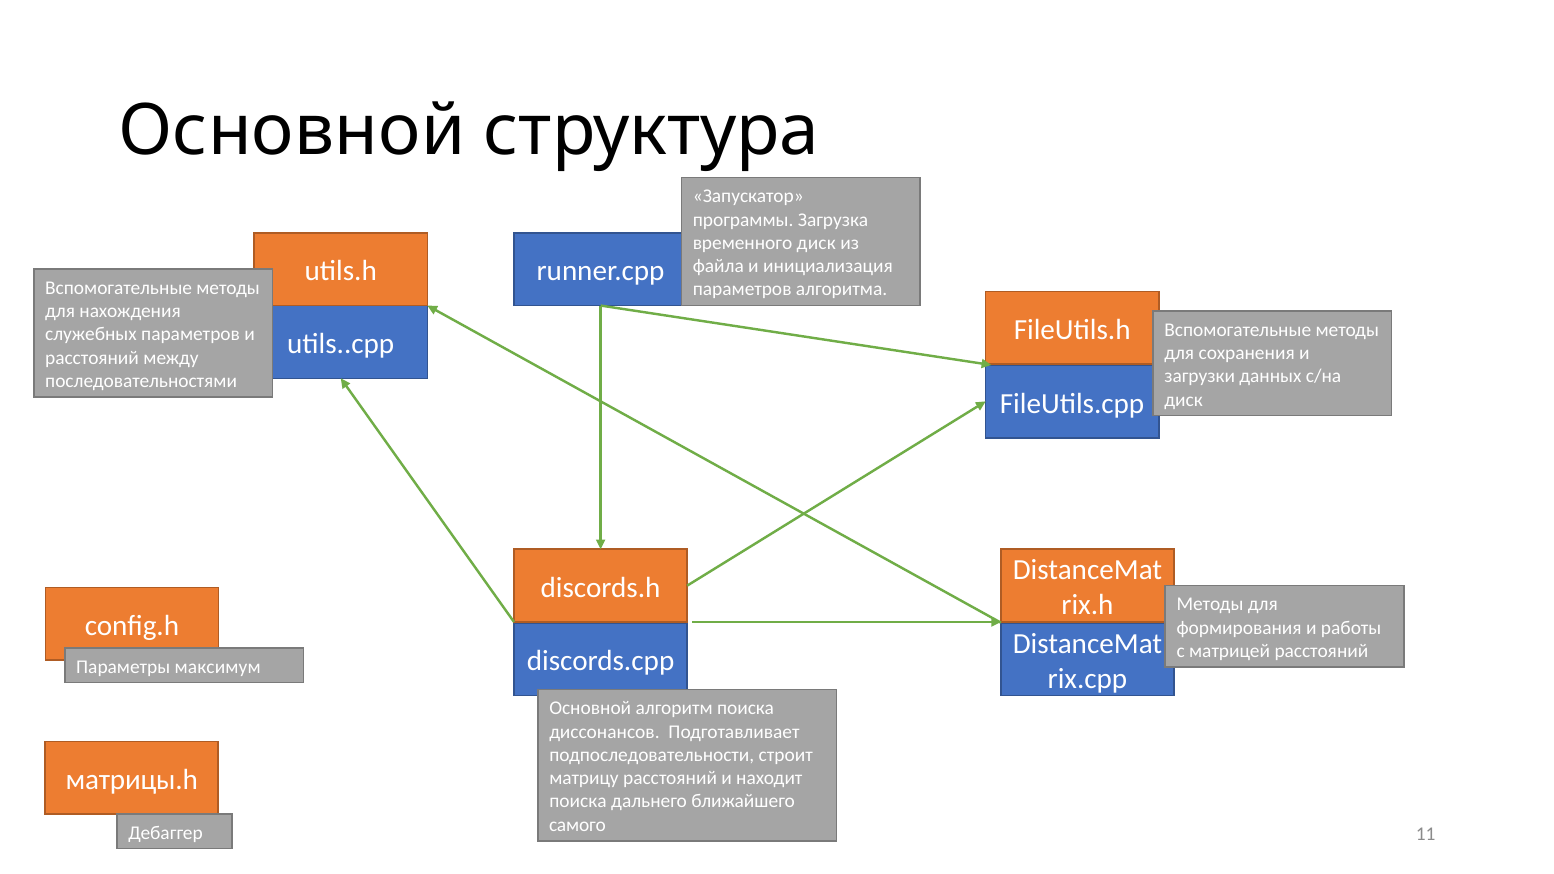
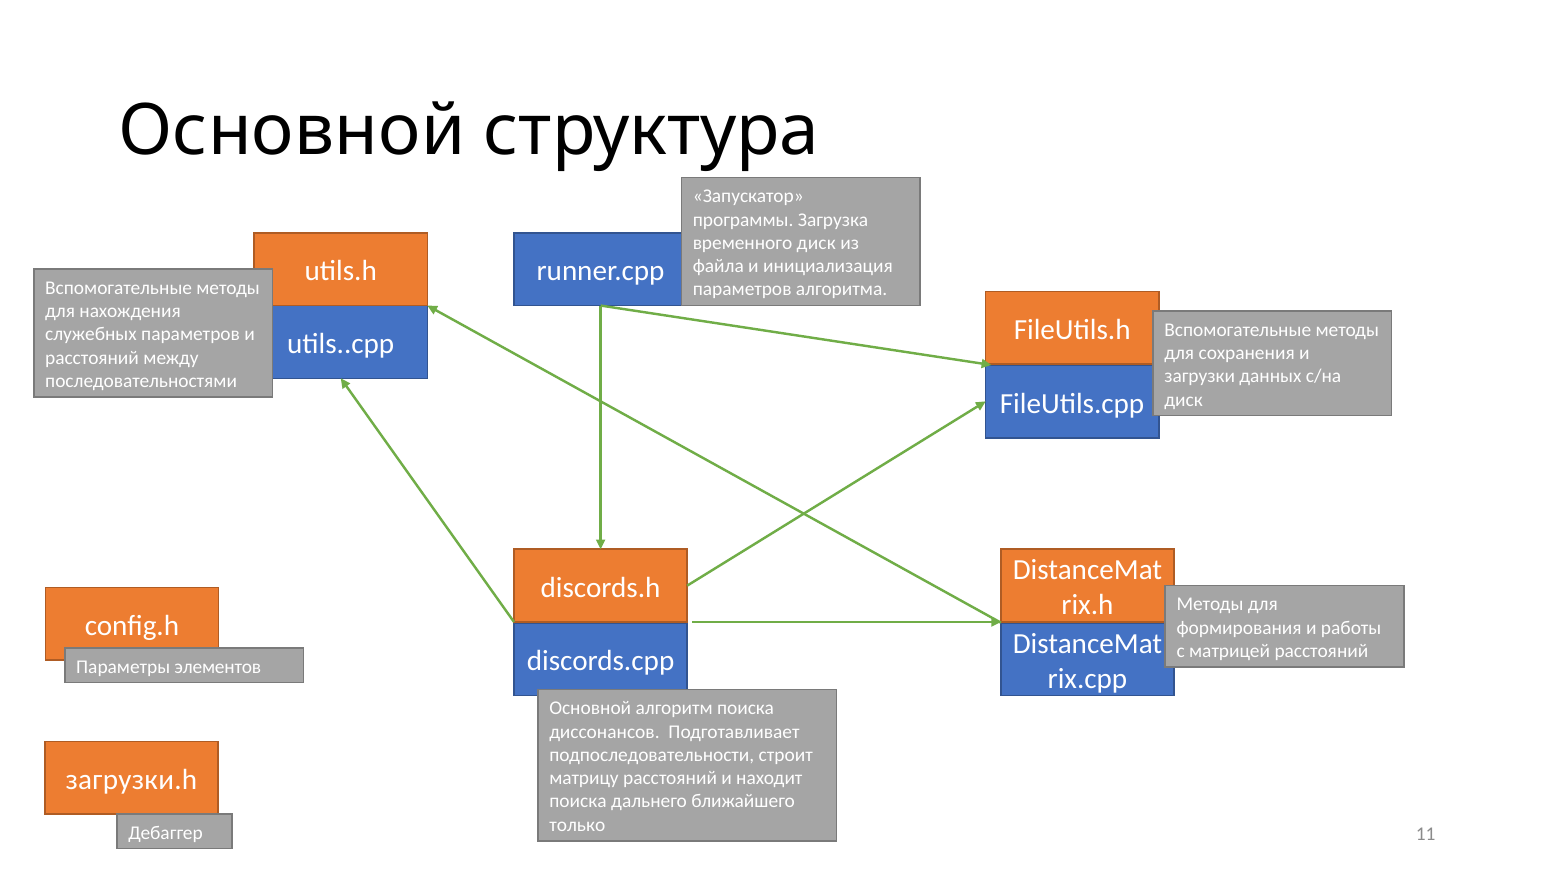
максимум: максимум -> элементов
матрицы.h: матрицы.h -> загрузки.h
самого: самого -> только
